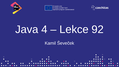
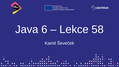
4: 4 -> 6
92: 92 -> 58
